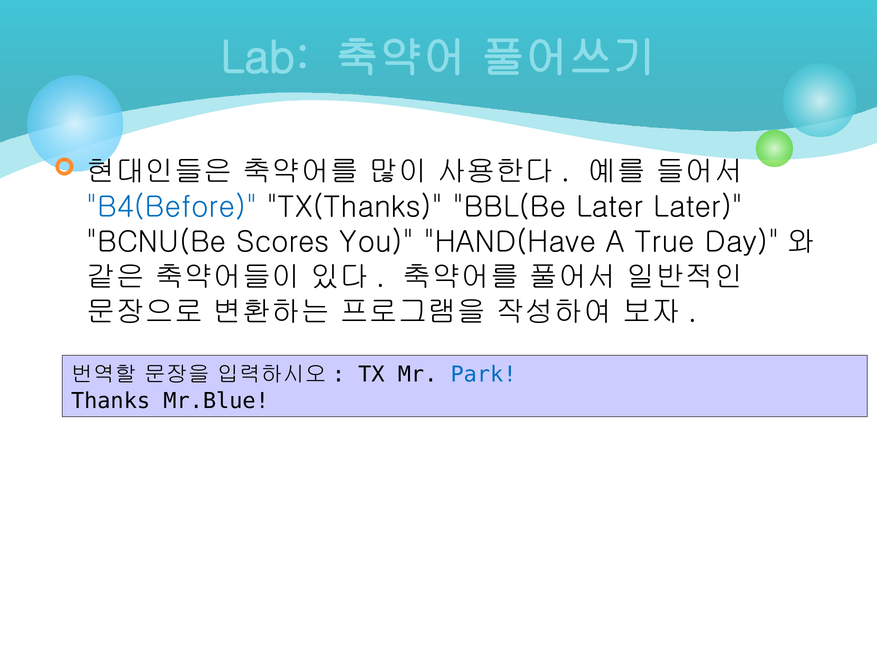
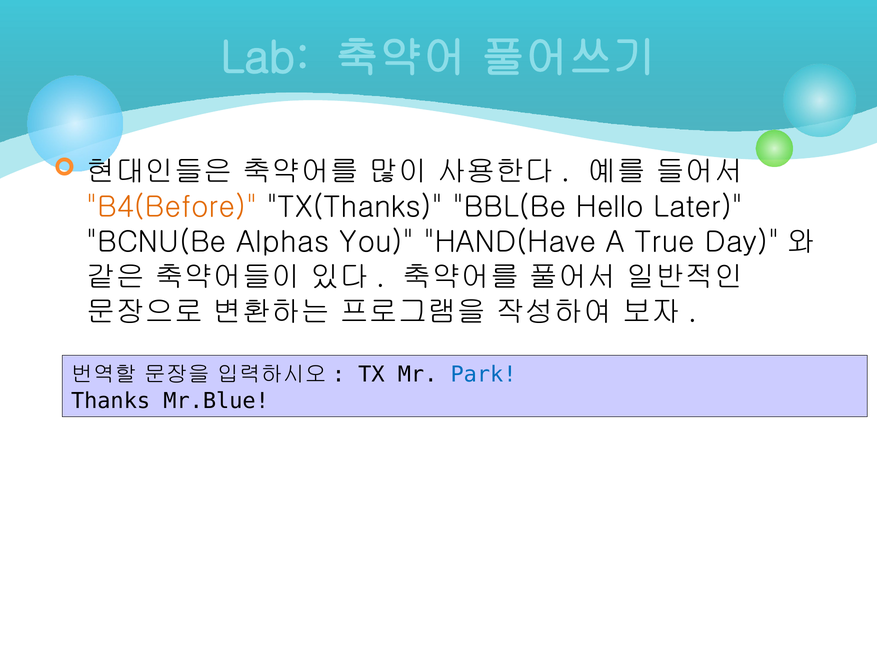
B4(Before colour: blue -> orange
BBL(Be Later: Later -> Hello
Scores: Scores -> Alphas
